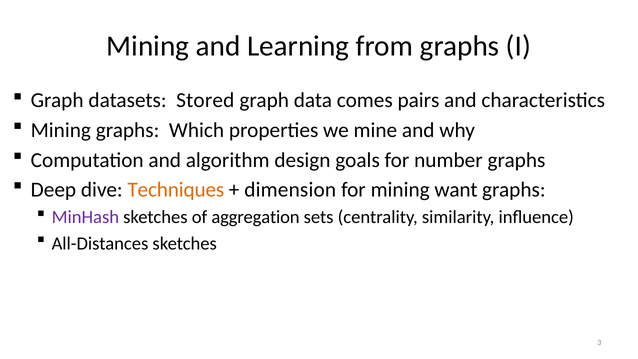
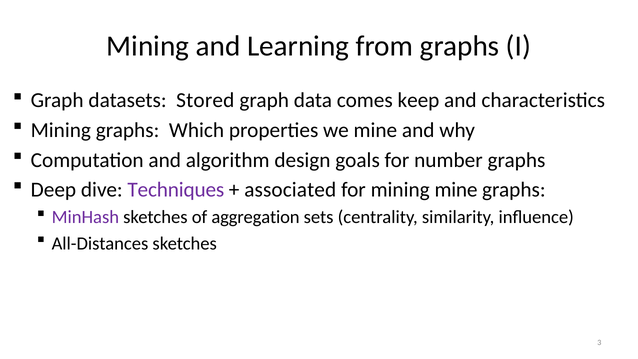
pairs: pairs -> keep
Techniques colour: orange -> purple
dimension: dimension -> associated
mining want: want -> mine
